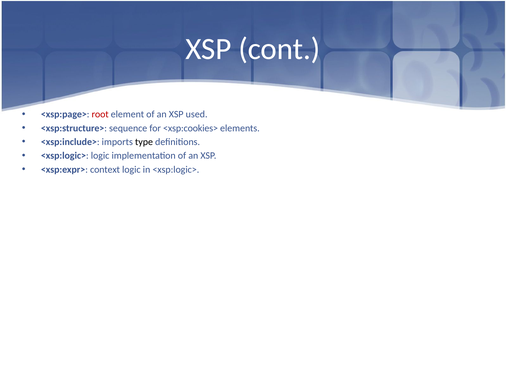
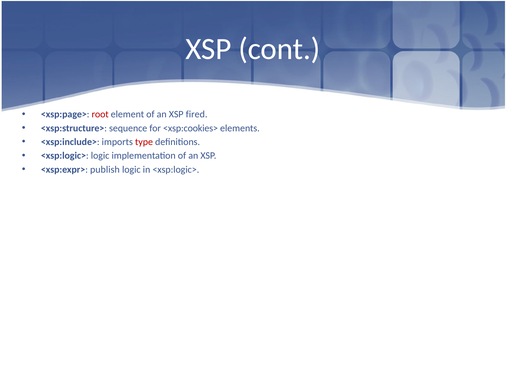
used: used -> fired
type colour: black -> red
context: context -> publish
